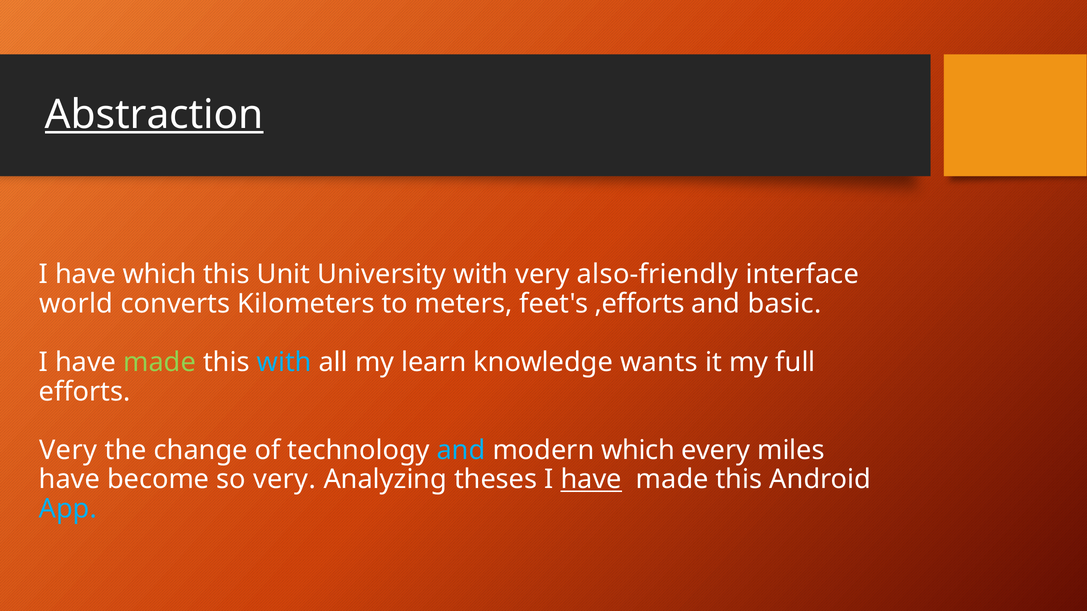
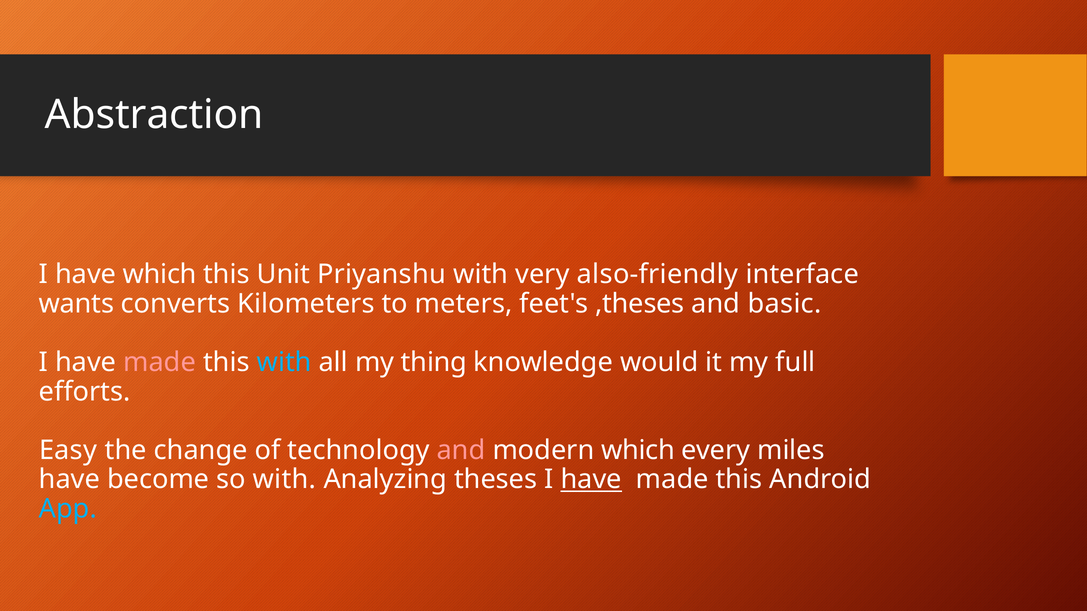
Abstraction underline: present -> none
University: University -> Priyanshu
world: world -> wants
,efforts: ,efforts -> ,theses
made at (160, 363) colour: light green -> pink
learn: learn -> thing
wants: wants -> would
Very at (68, 451): Very -> Easy
and at (461, 451) colour: light blue -> pink
so very: very -> with
